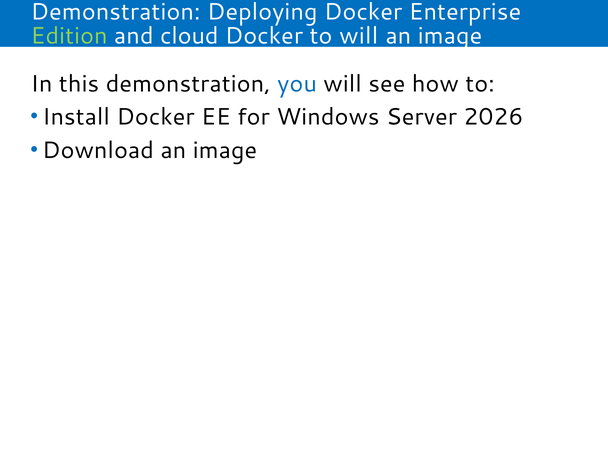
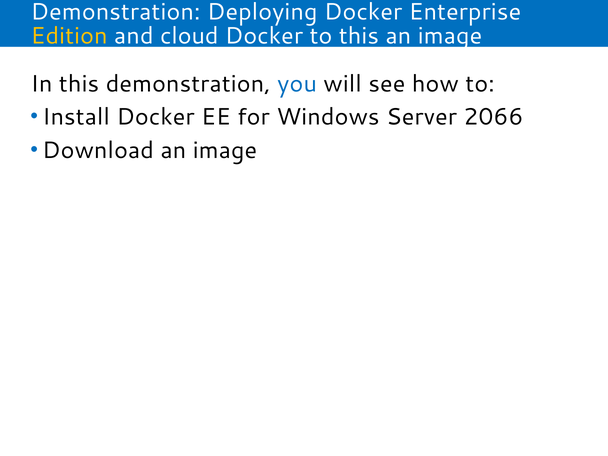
Edition colour: light green -> yellow
to will: will -> this
2026: 2026 -> 2066
